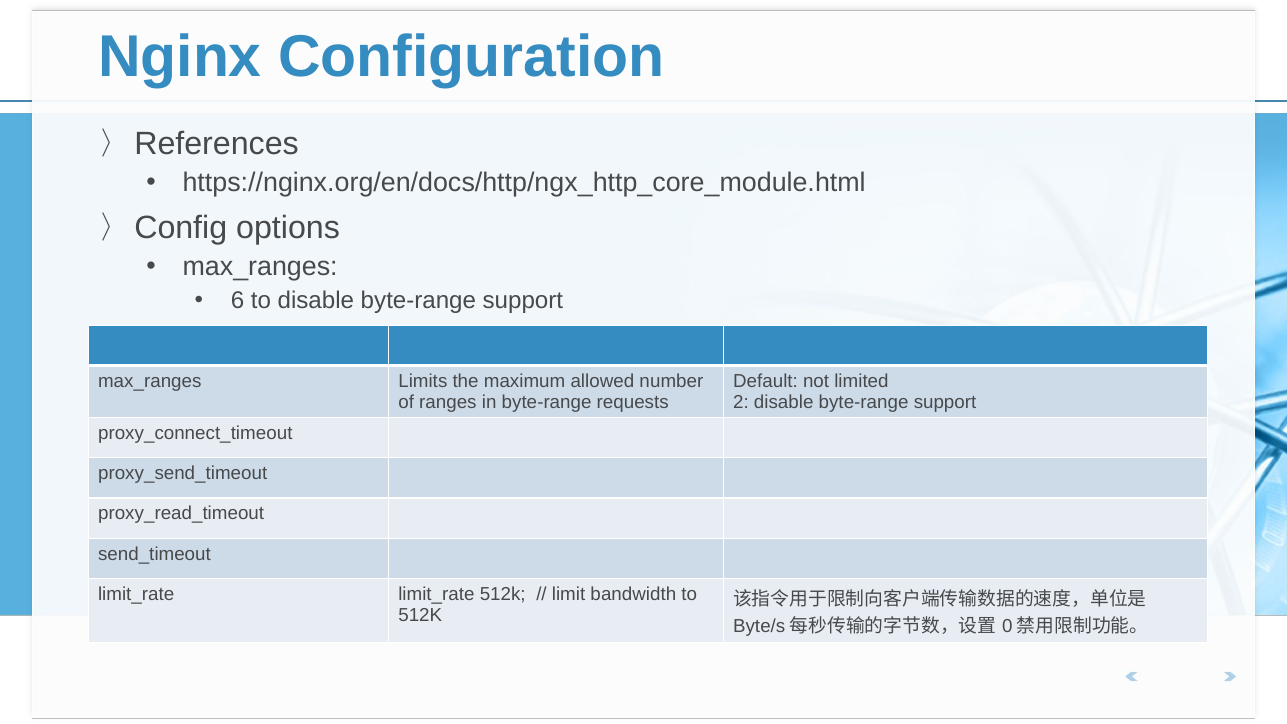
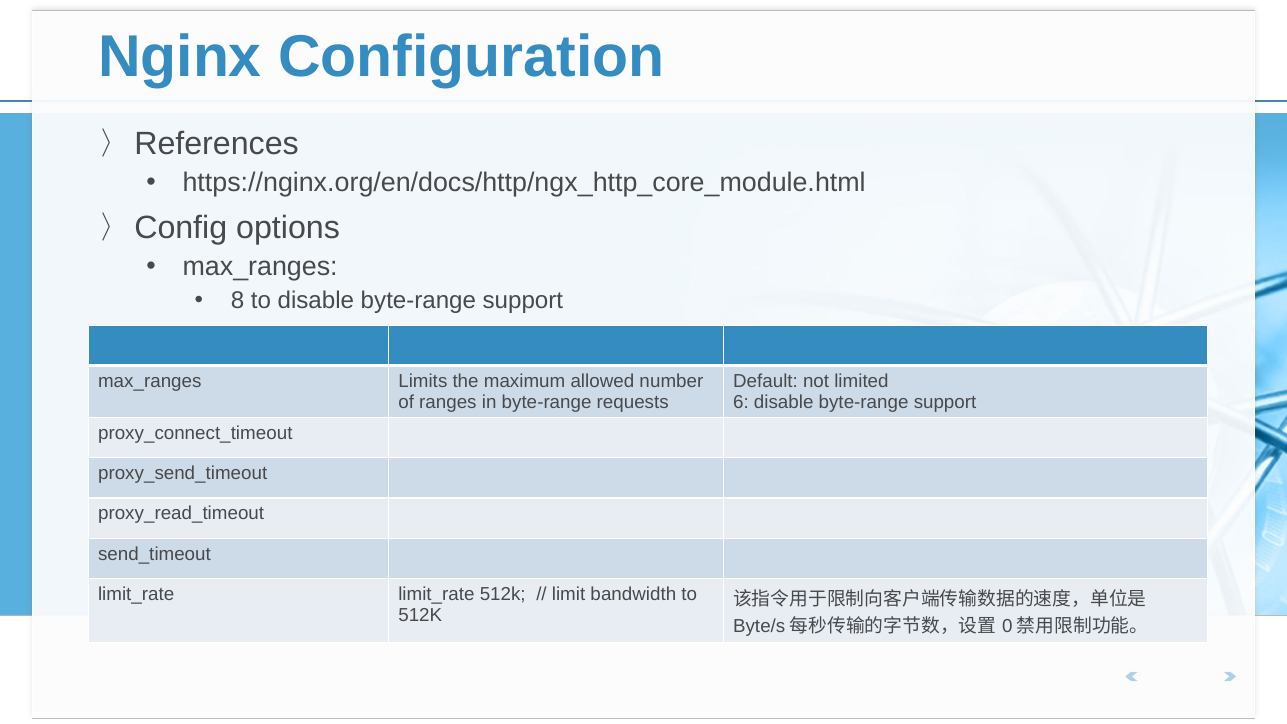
6: 6 -> 8
2: 2 -> 6
